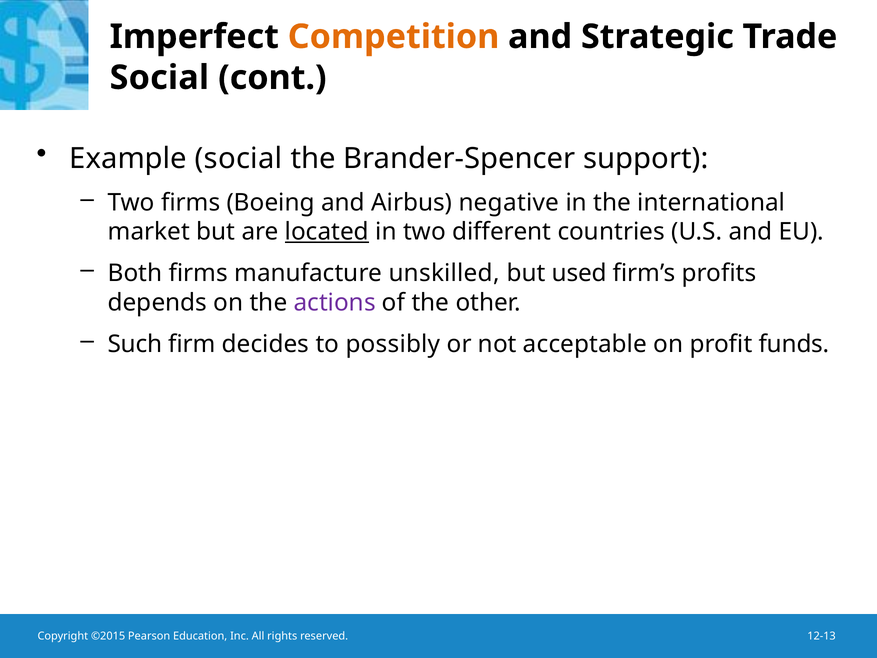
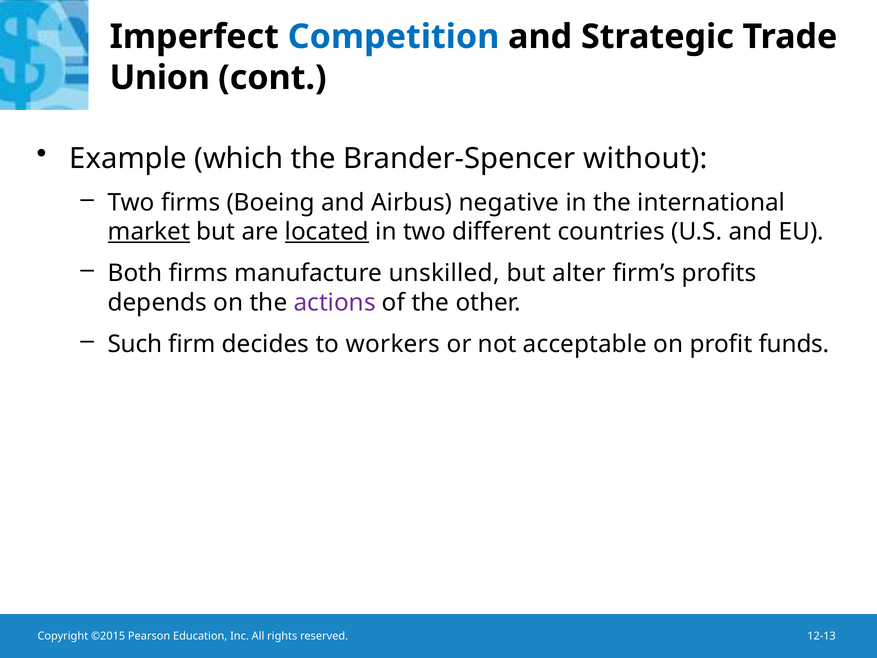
Competition colour: orange -> blue
Social at (159, 78): Social -> Union
Example social: social -> which
support: support -> without
market underline: none -> present
used: used -> alter
possibly: possibly -> workers
